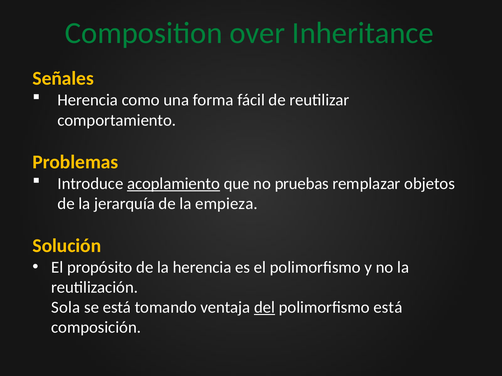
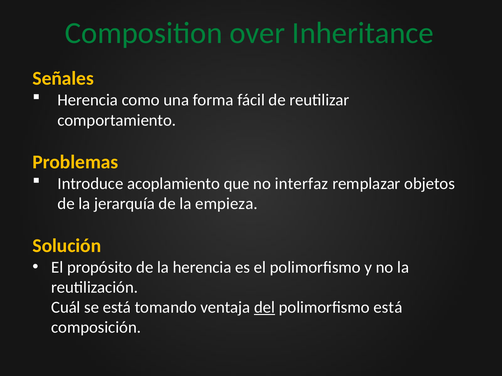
acoplamiento underline: present -> none
pruebas: pruebas -> interfaz
Sola: Sola -> Cuál
